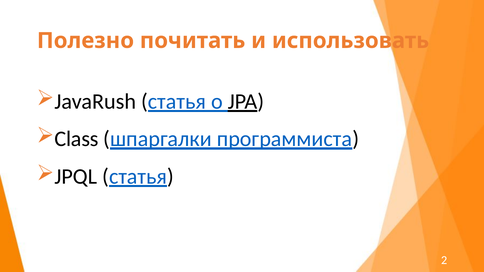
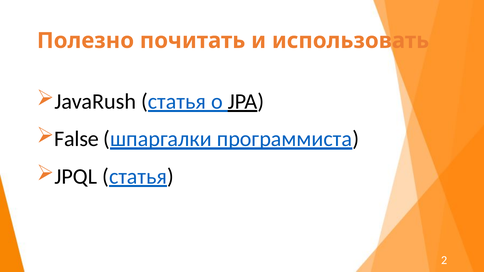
Class: Class -> False
